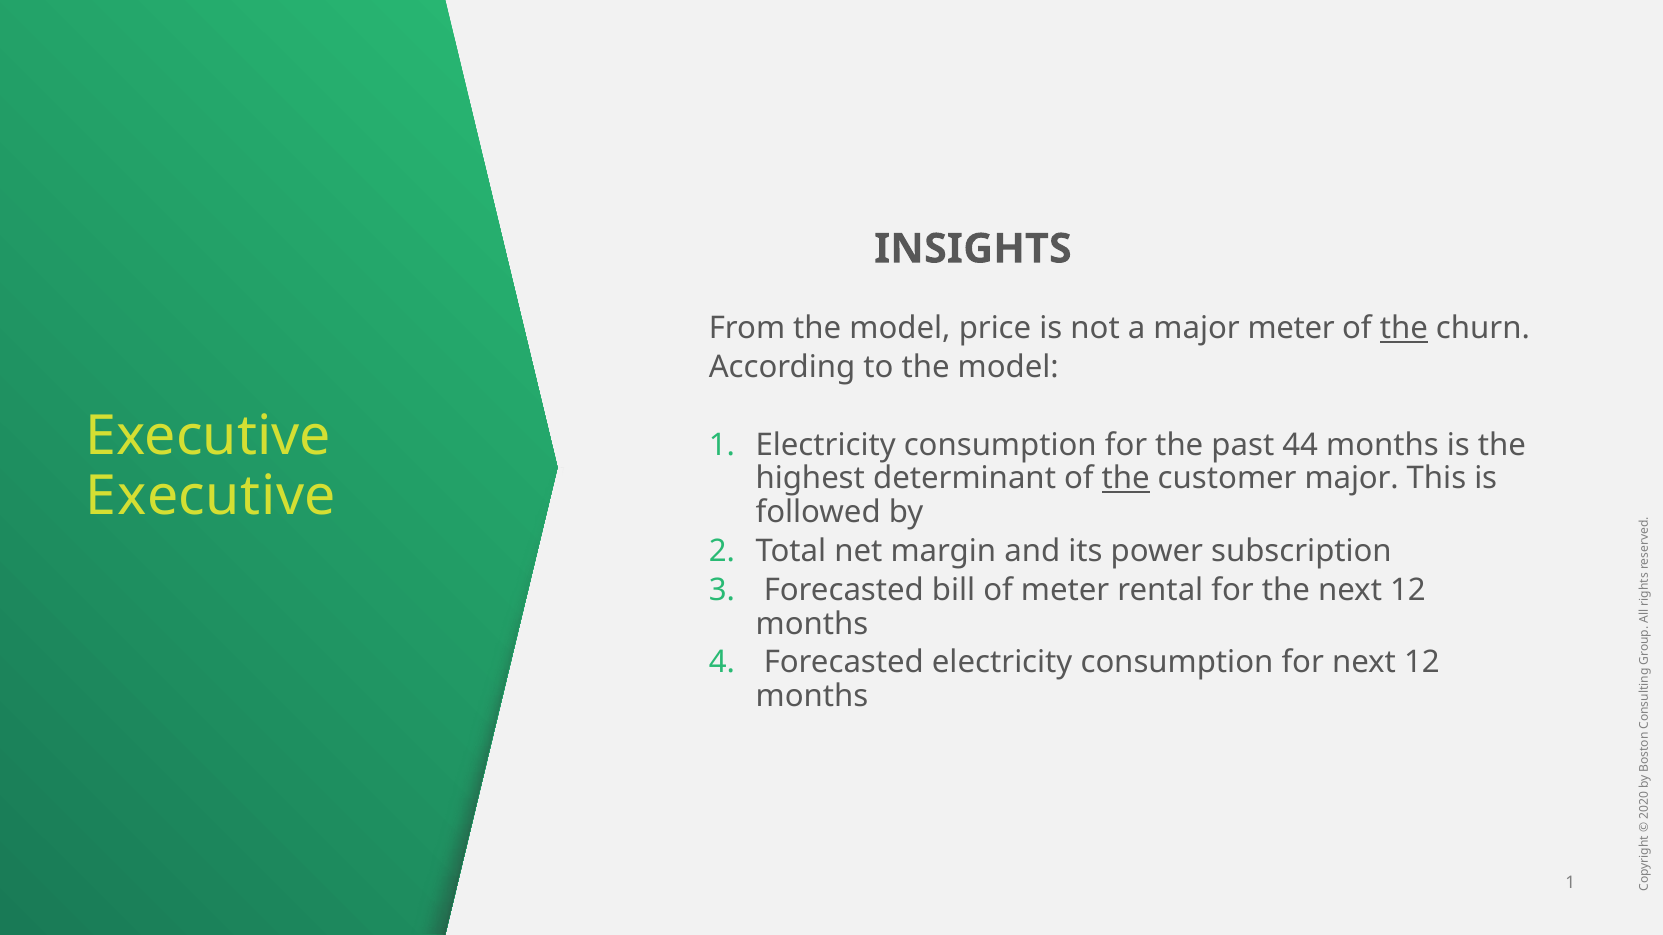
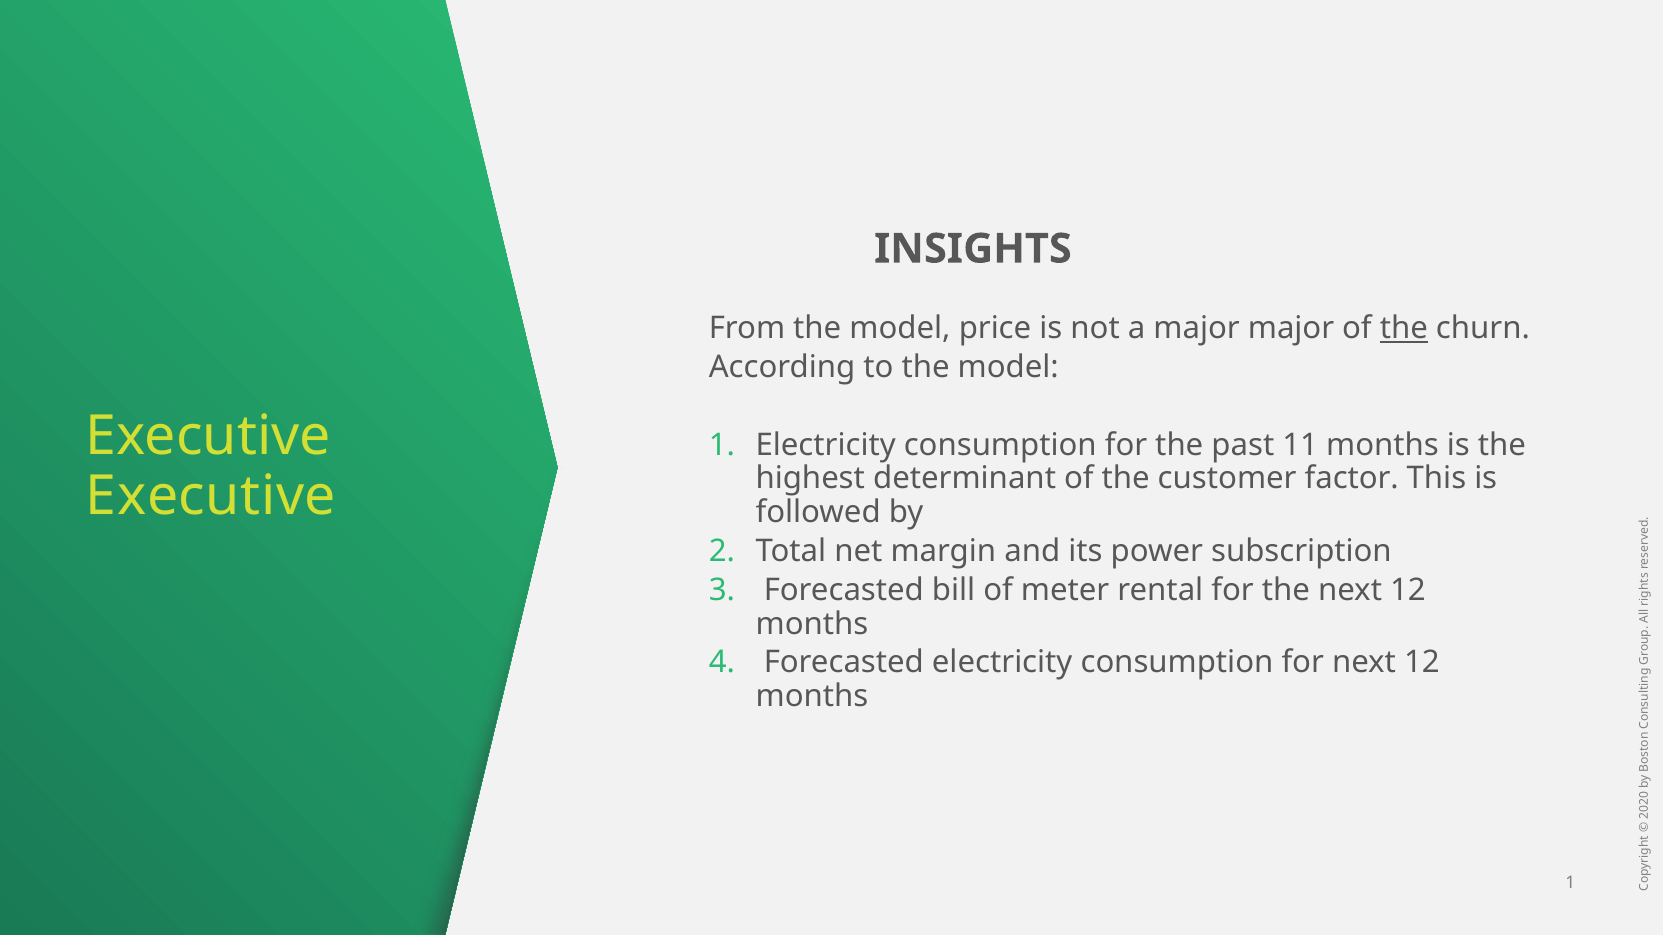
major meter: meter -> major
44: 44 -> 11
the at (1126, 479) underline: present -> none
customer major: major -> factor
